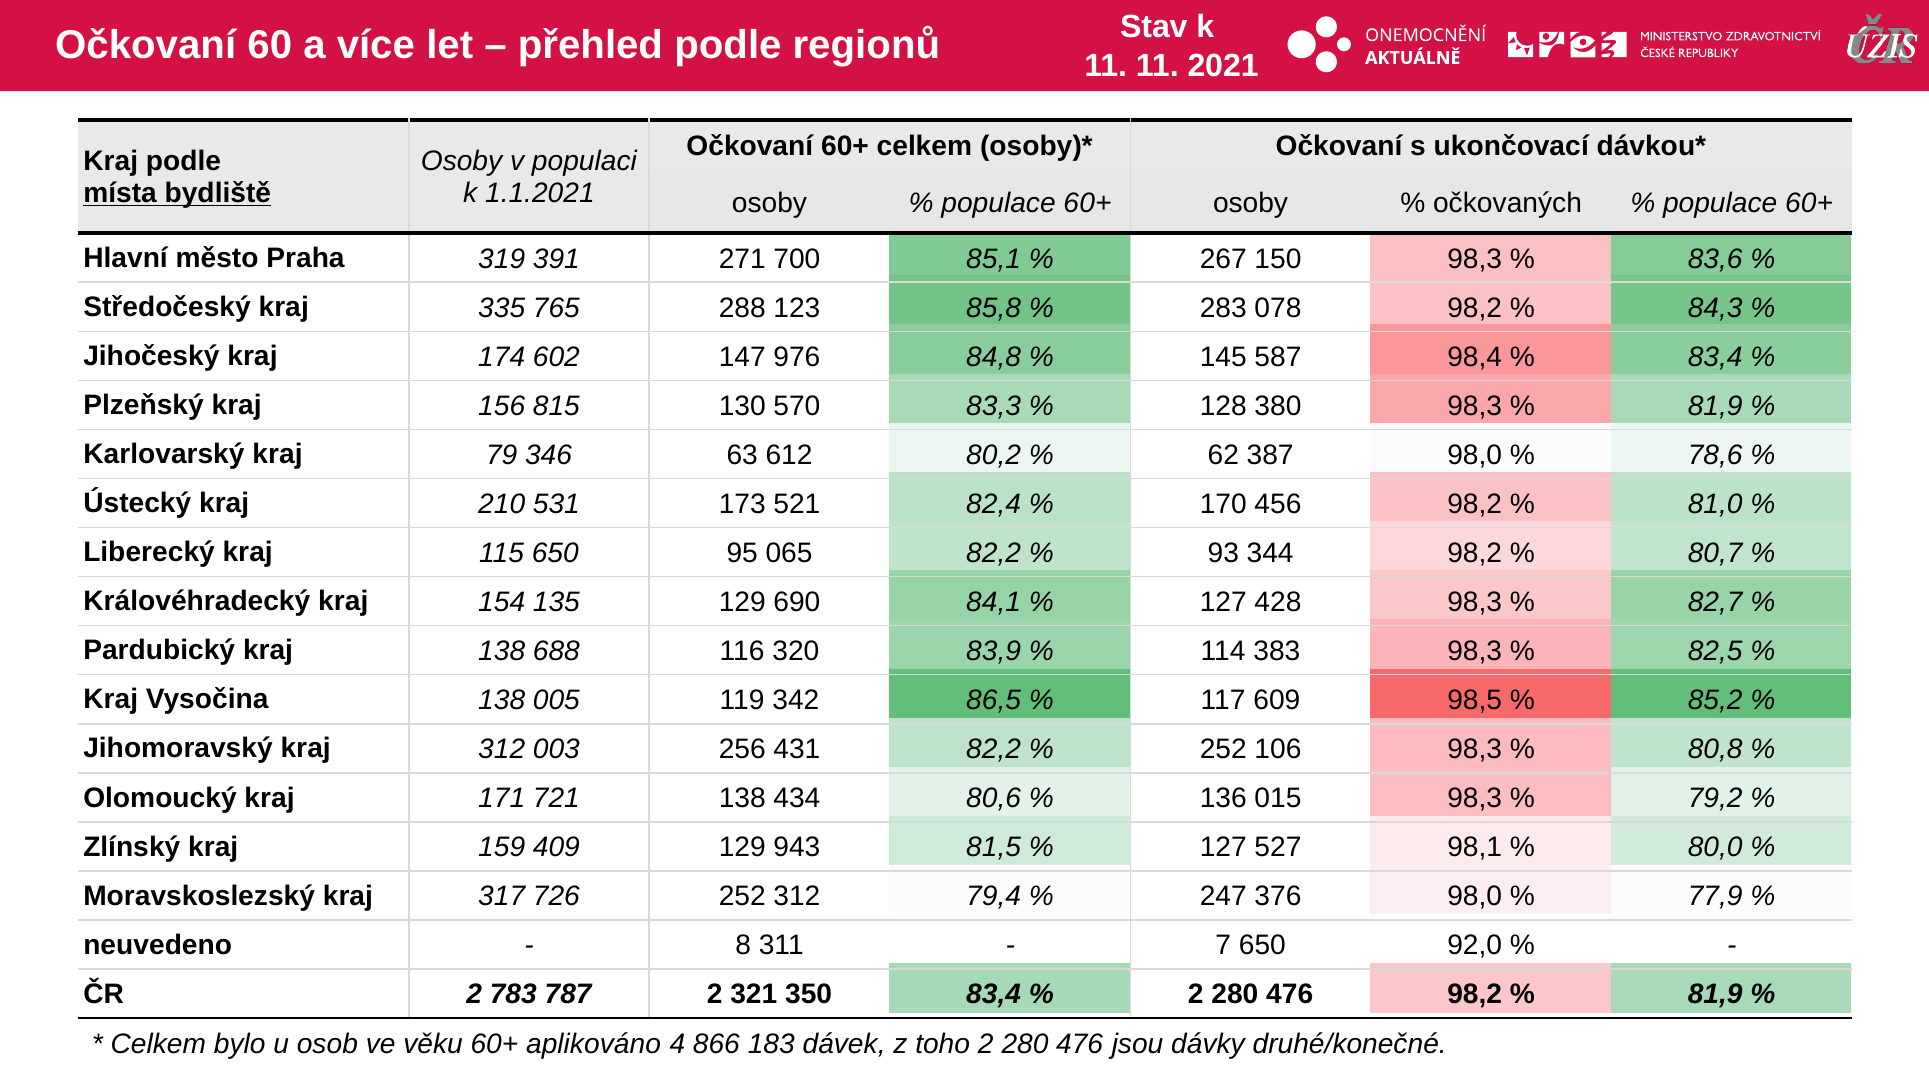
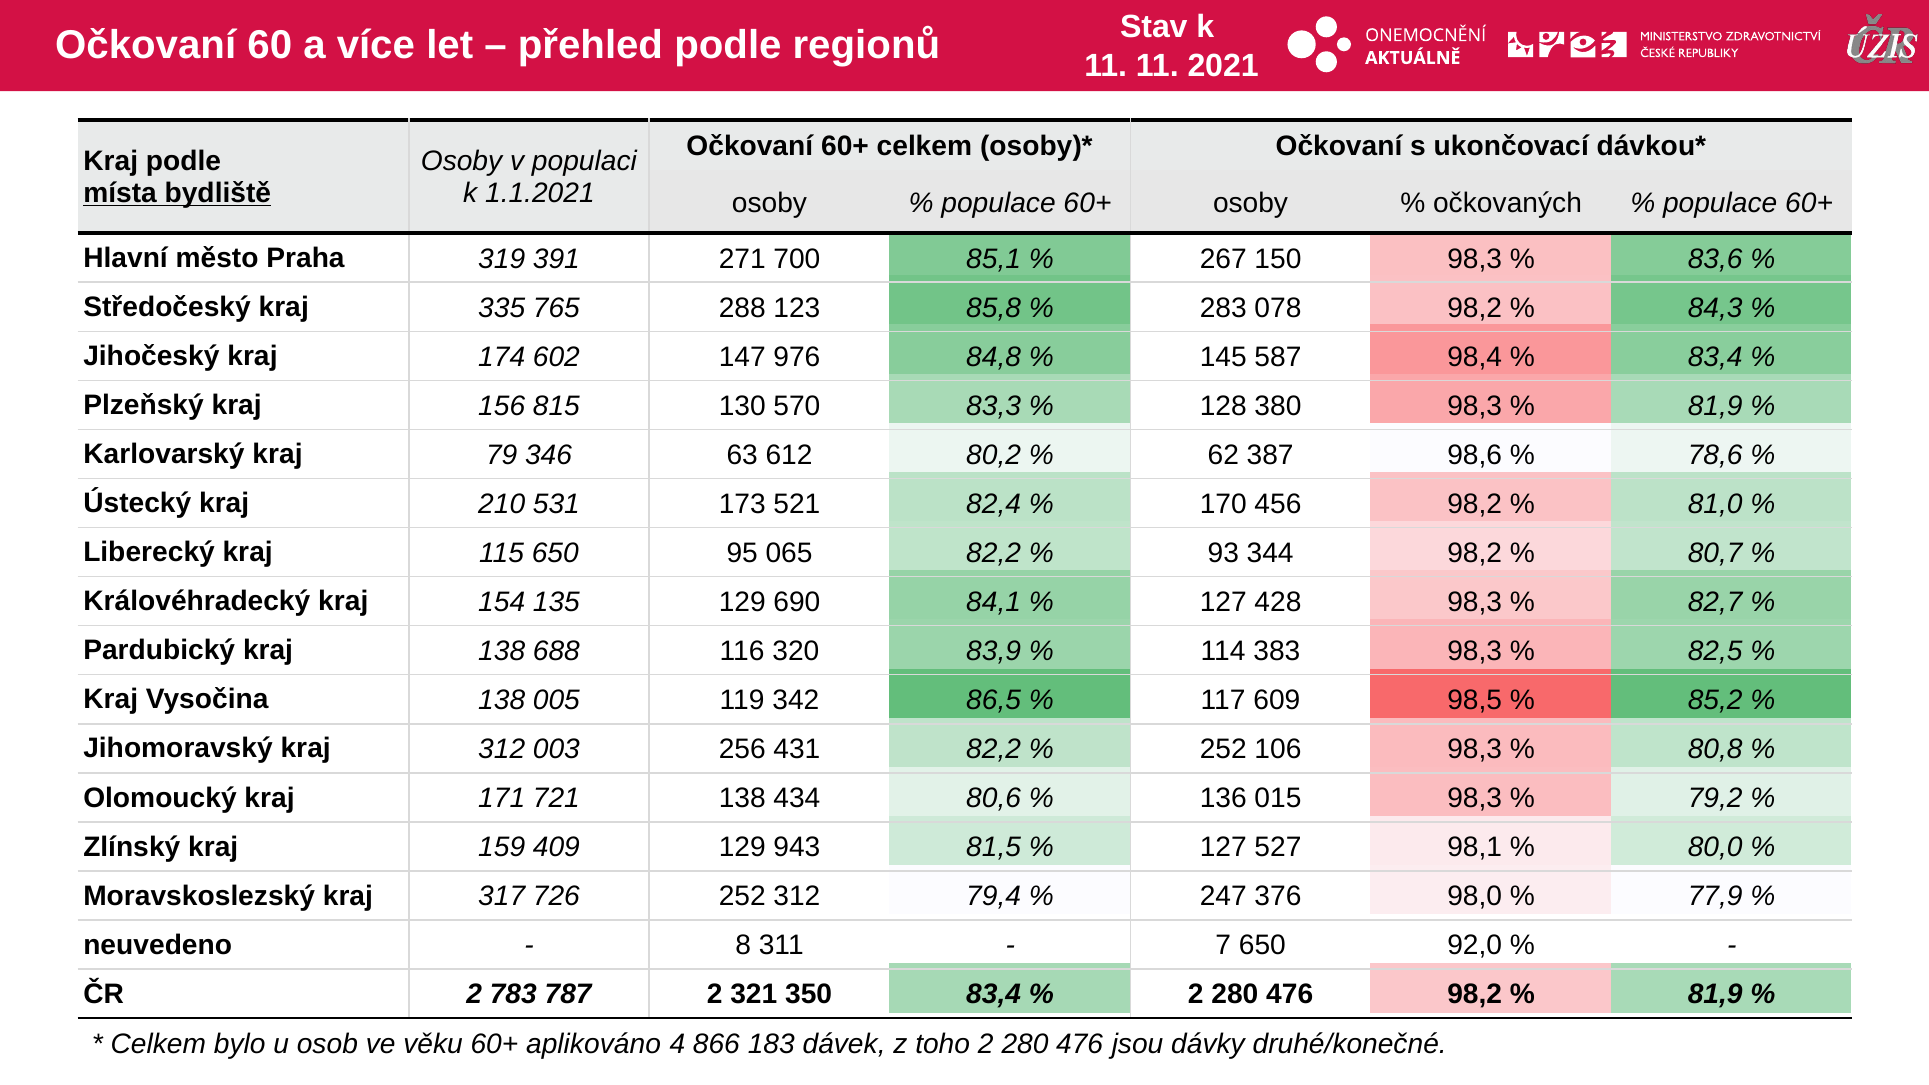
387 98,0: 98,0 -> 98,6
